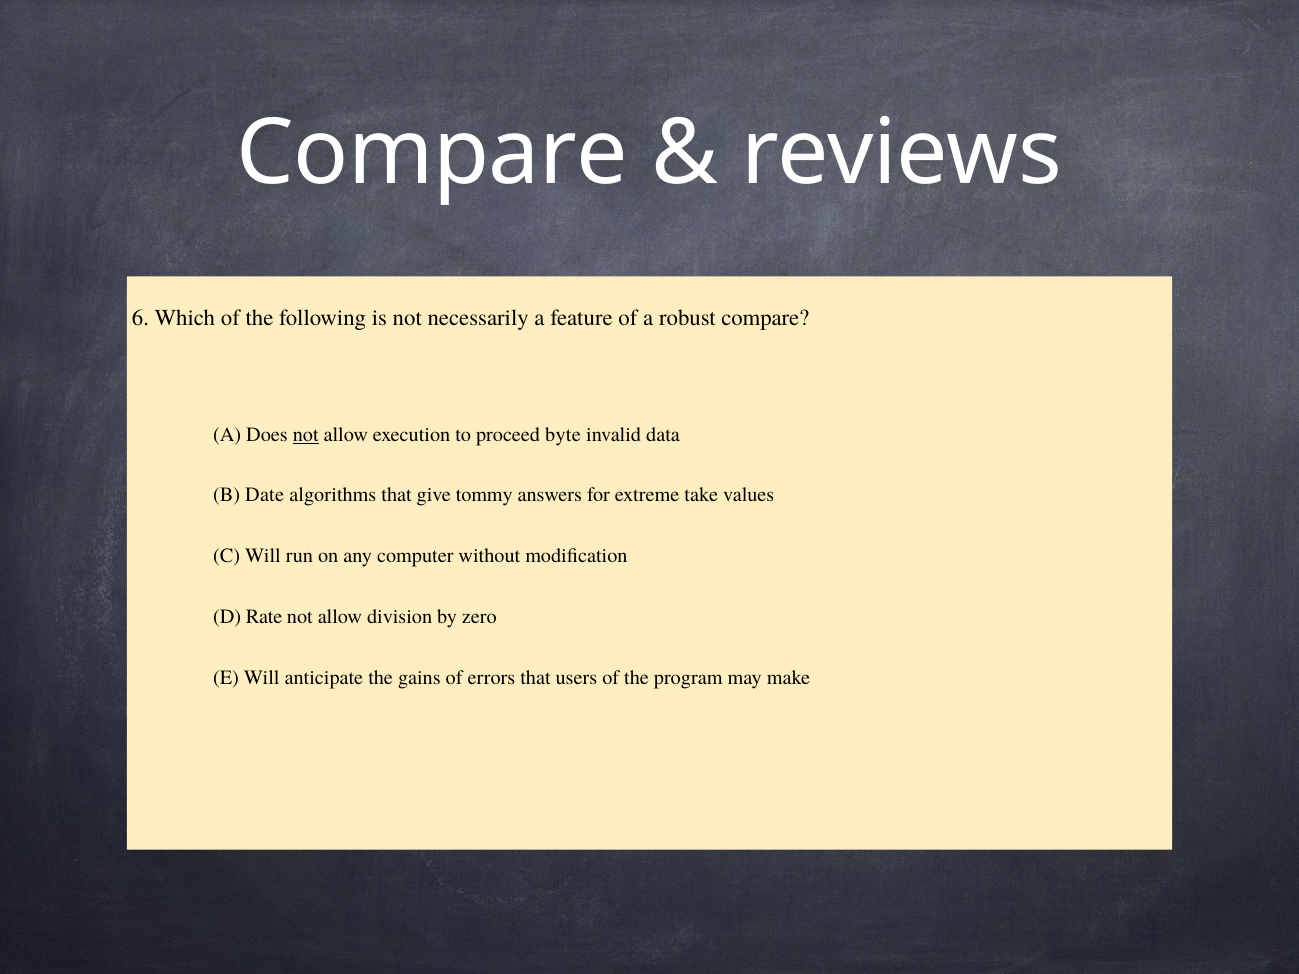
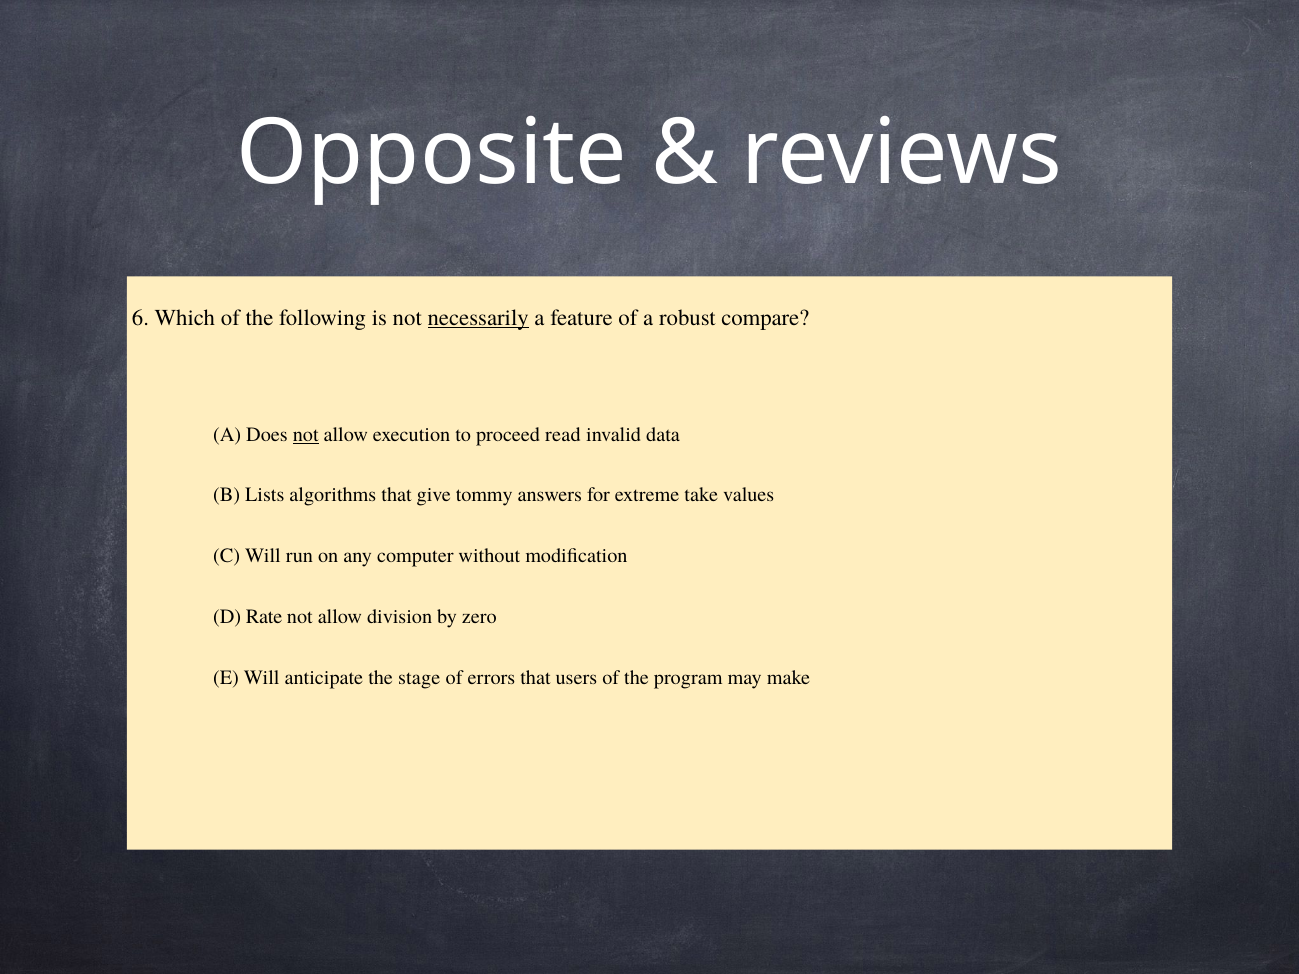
Compare at (432, 154): Compare -> Opposite
necessarily underline: none -> present
byte: byte -> read
Date: Date -> Lists
gains: gains -> stage
